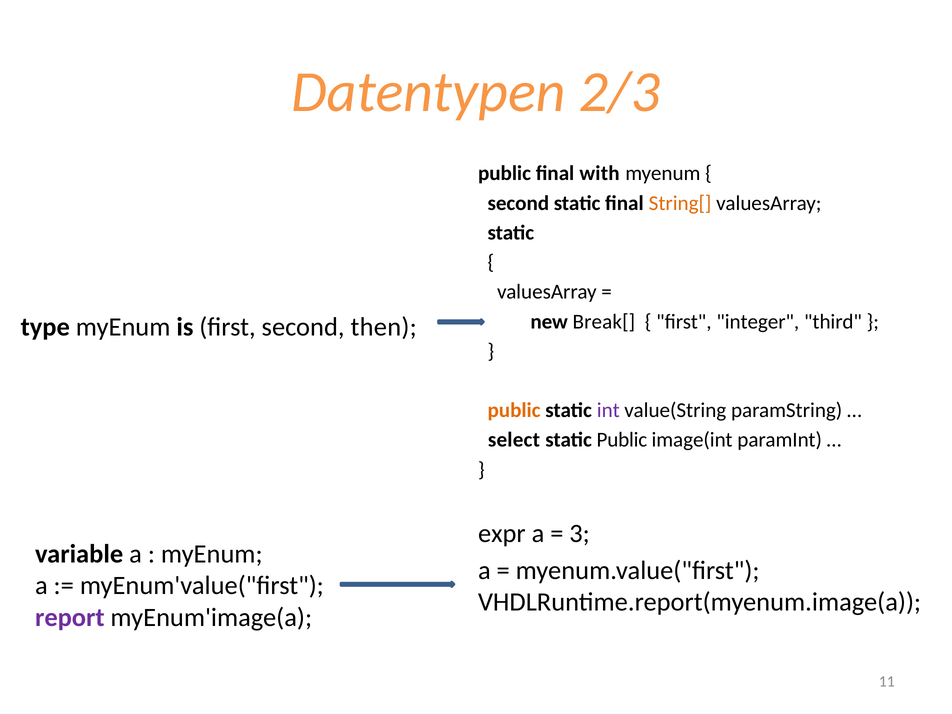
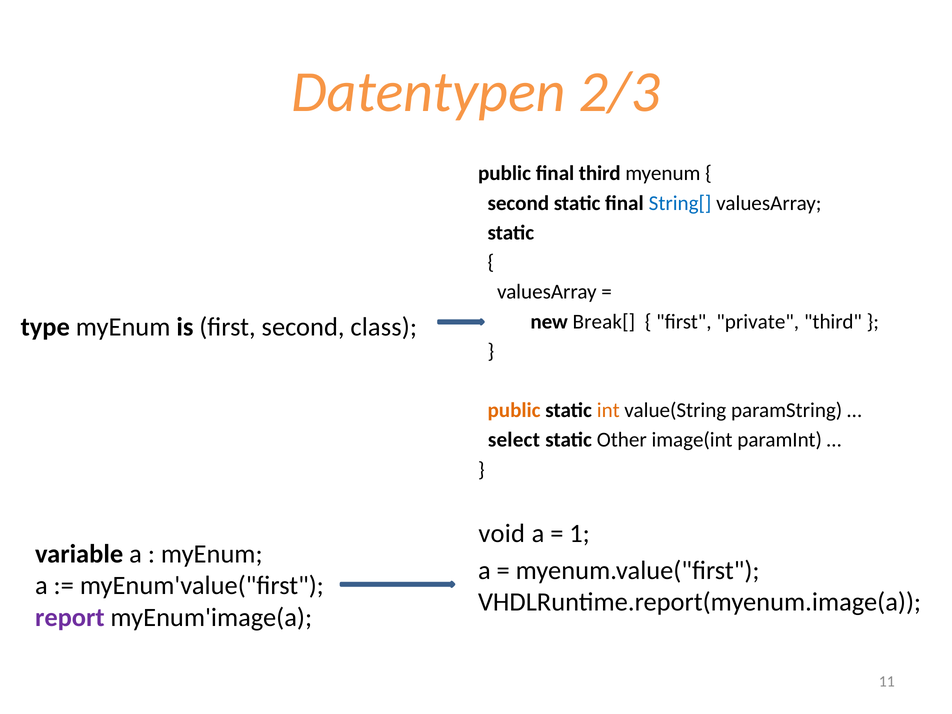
final with: with -> third
String[ colour: orange -> blue
integer: integer -> private
then: then -> class
int colour: purple -> orange
static Public: Public -> Other
expr: expr -> void
3: 3 -> 1
